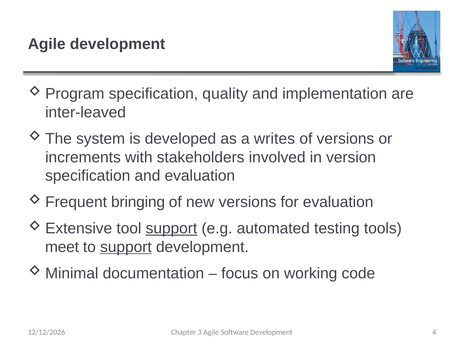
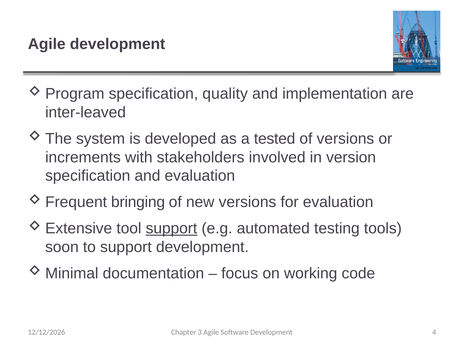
writes: writes -> tested
meet: meet -> soon
support at (126, 247) underline: present -> none
